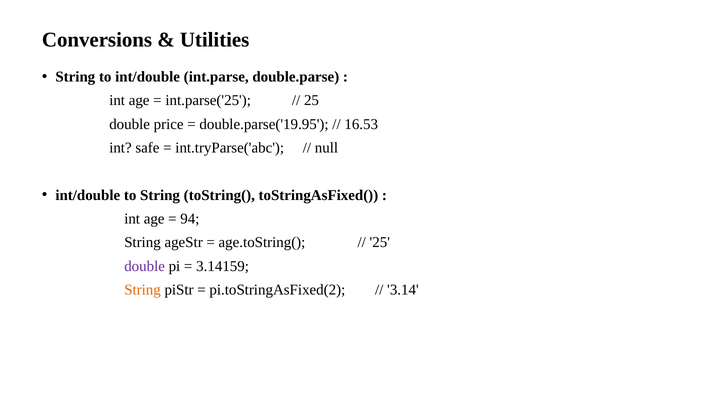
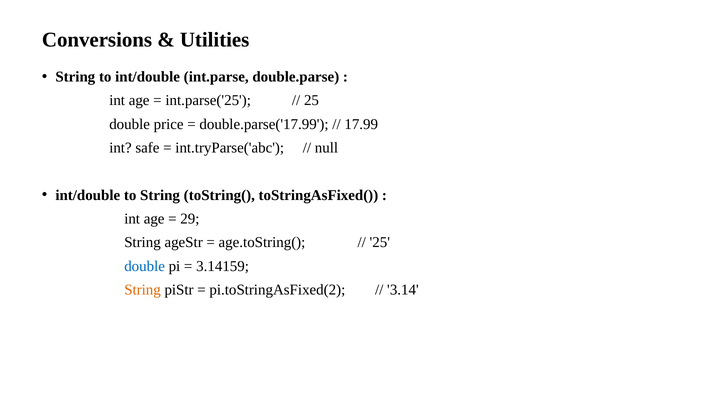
double.parse('19.95: double.parse('19.95 -> double.parse('17.99
16.53: 16.53 -> 17.99
94: 94 -> 29
double at (145, 266) colour: purple -> blue
